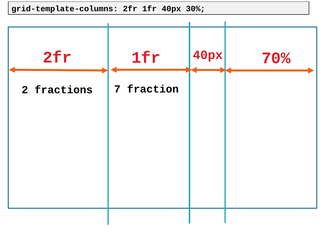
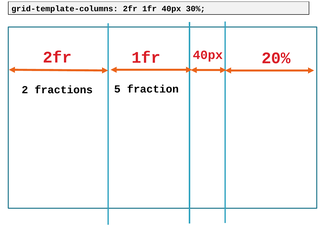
70%: 70% -> 20%
7: 7 -> 5
